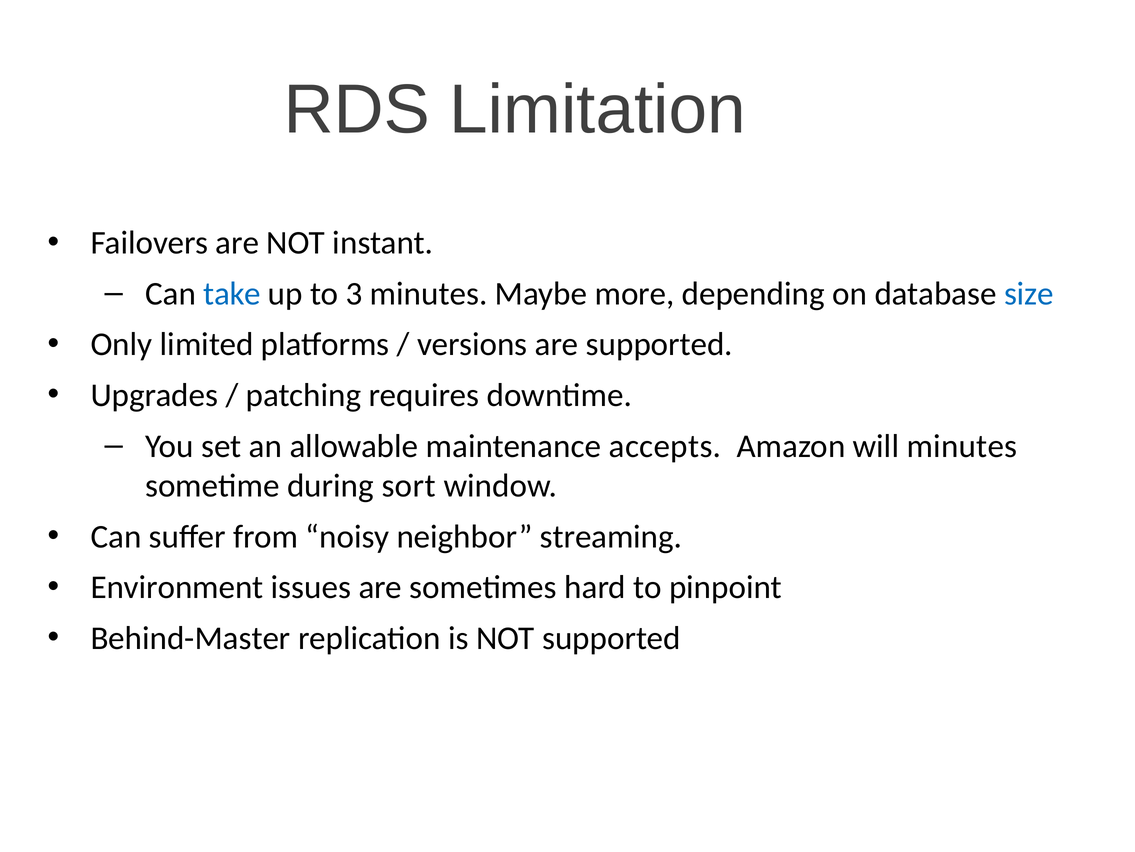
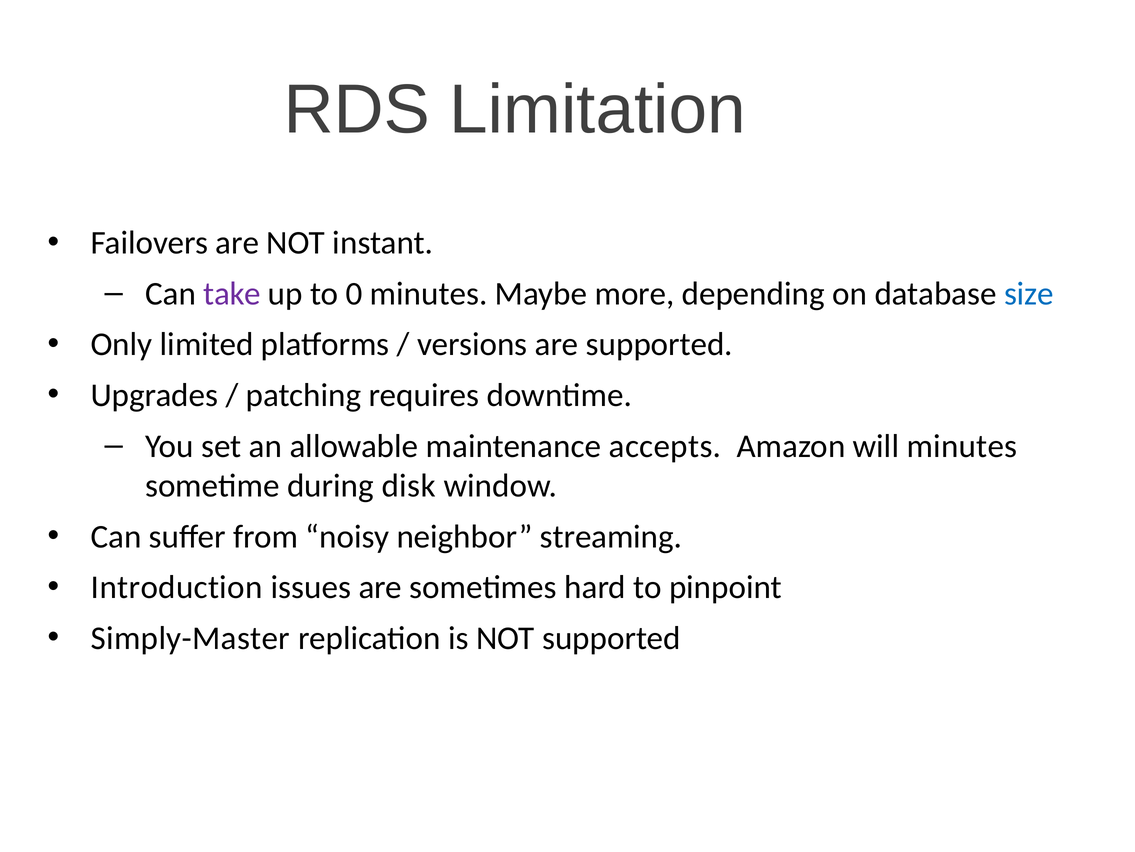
take colour: blue -> purple
3: 3 -> 0
sort: sort -> disk
Environment: Environment -> Introduction
Behind-Master: Behind-Master -> Simply-Master
